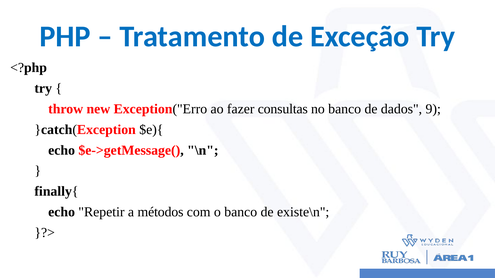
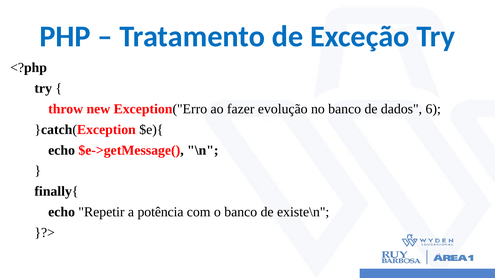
consultas: consultas -> evolução
9: 9 -> 6
métodos: métodos -> potência
